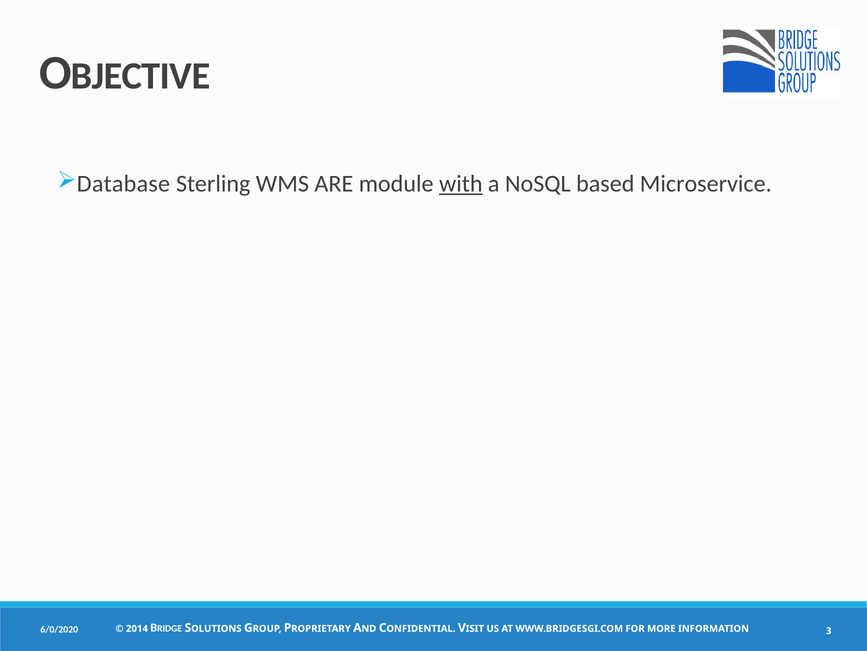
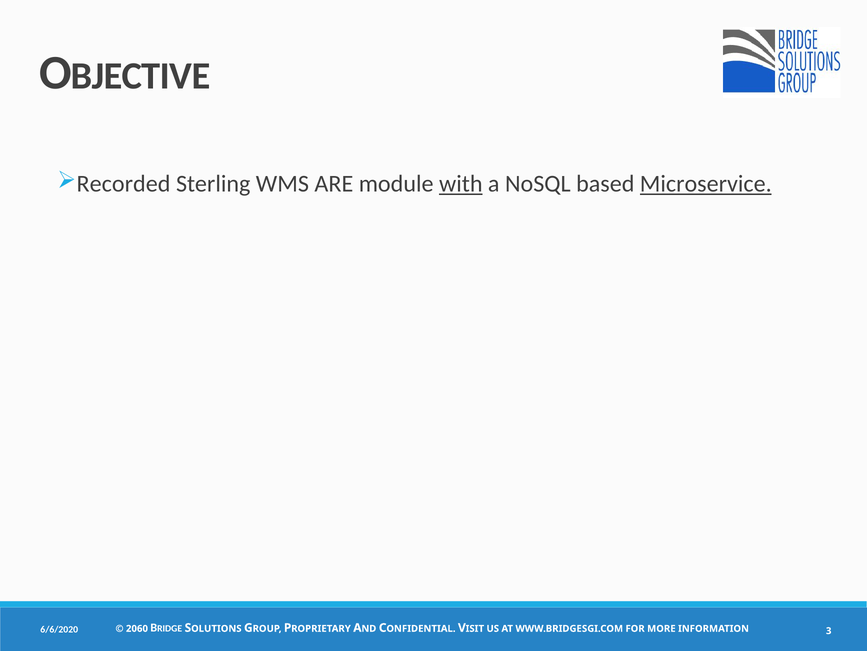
Database: Database -> Recorded
Microservice underline: none -> present
6/0/2020: 6/0/2020 -> 6/6/2020
2014: 2014 -> 2060
